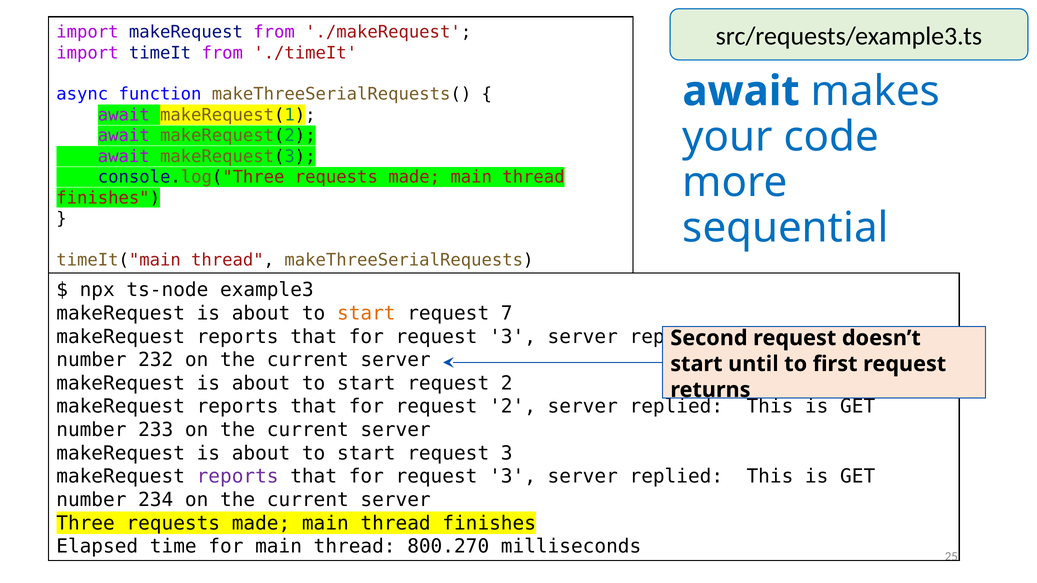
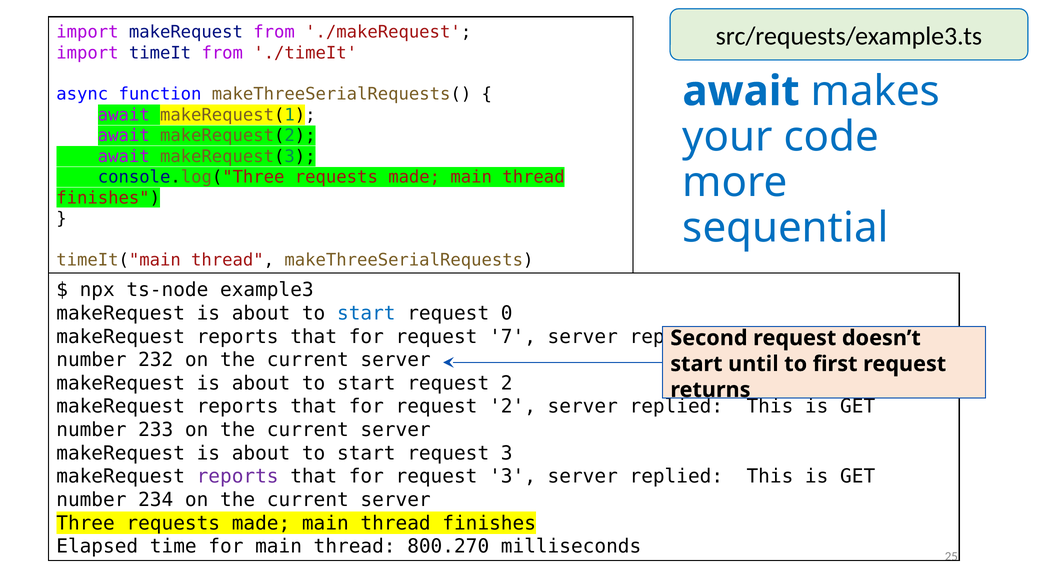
start at (366, 313) colour: orange -> blue
7: 7 -> 0
3 at (513, 337): 3 -> 7
